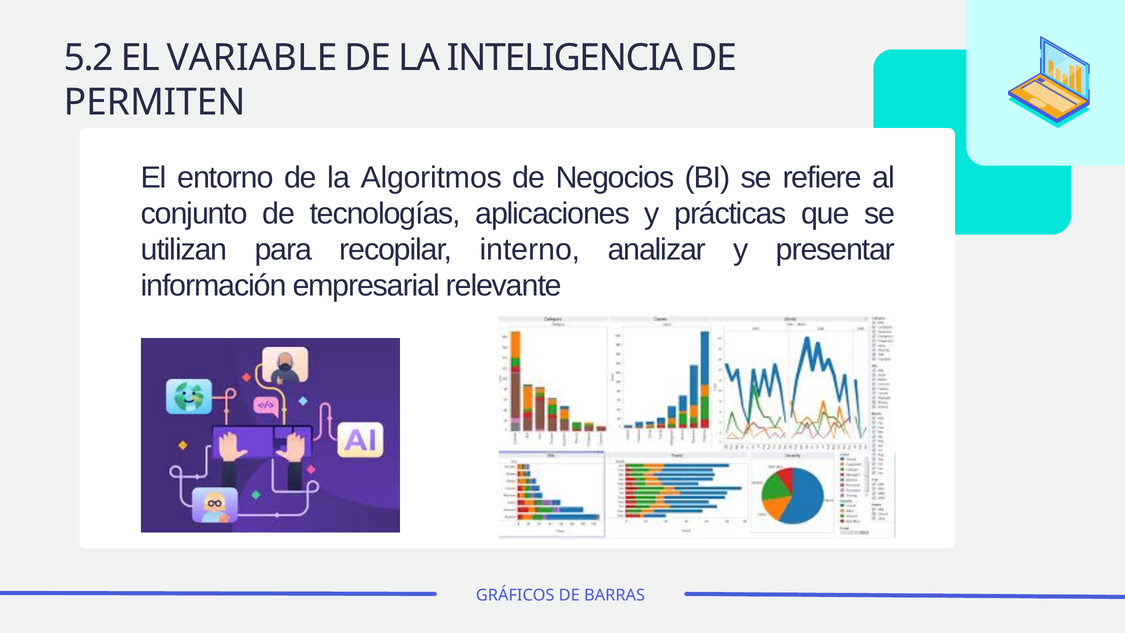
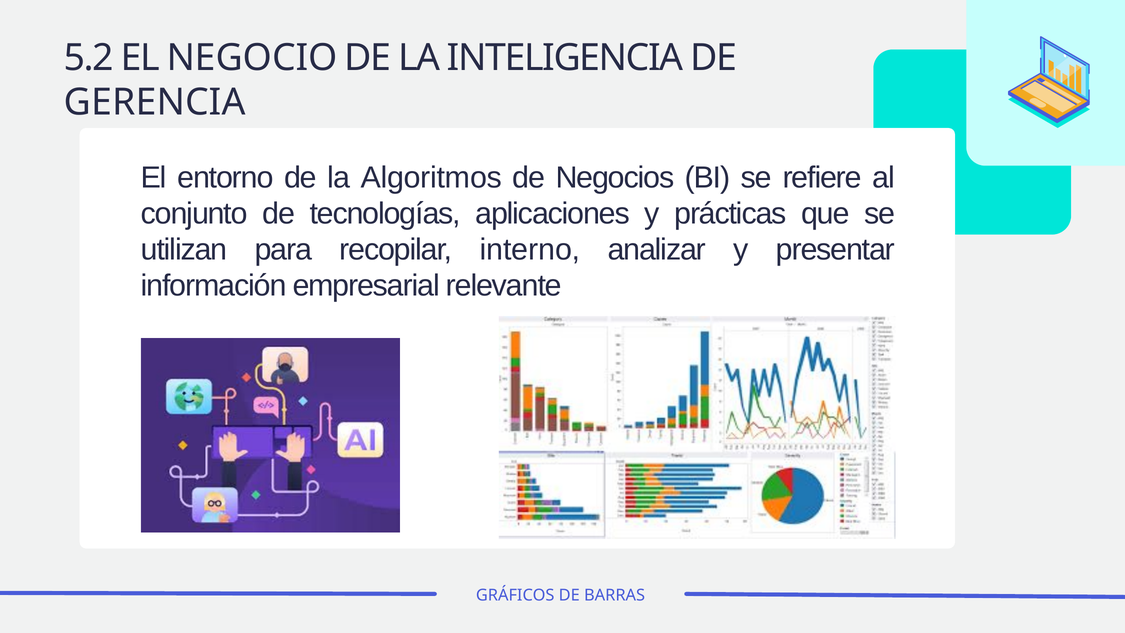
VARIABLE: VARIABLE -> NEGOCIO
PERMITEN: PERMITEN -> GERENCIA
